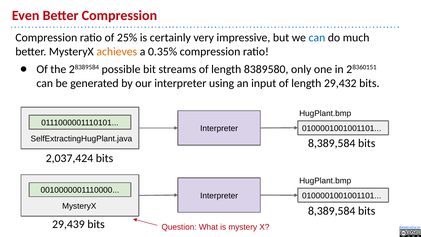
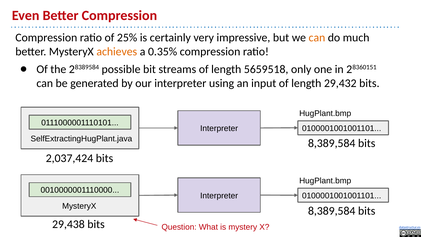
can at (317, 38) colour: blue -> orange
8389580: 8389580 -> 5659518
29,439: 29,439 -> 29,438
